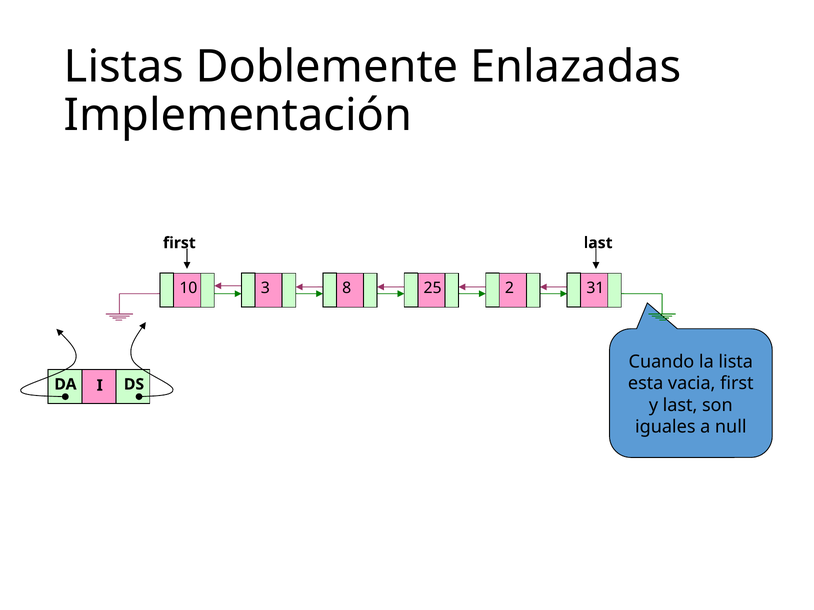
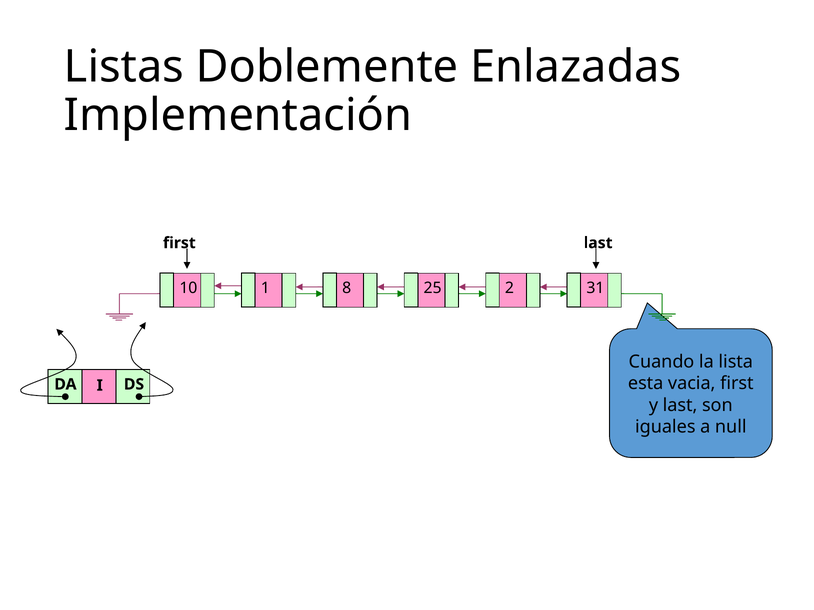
3: 3 -> 1
